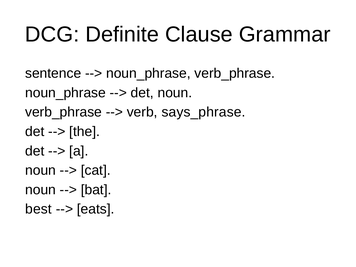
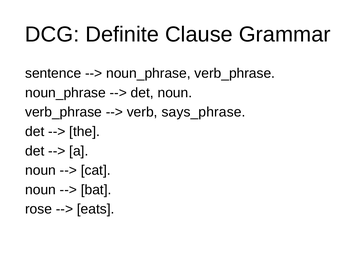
best: best -> rose
